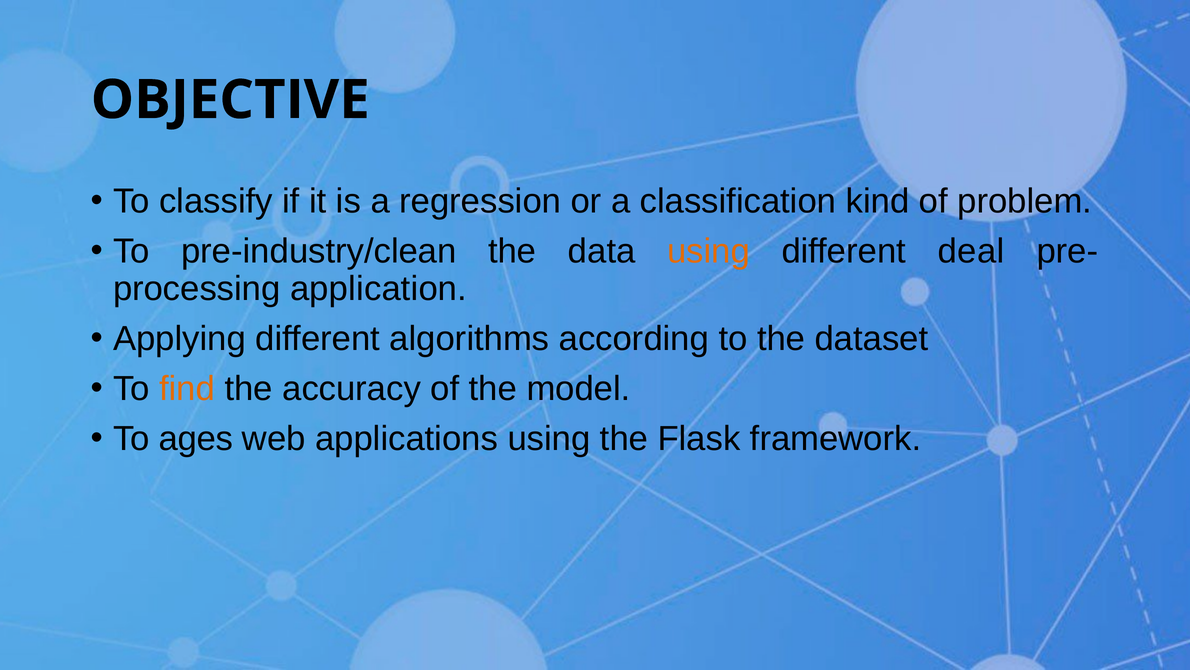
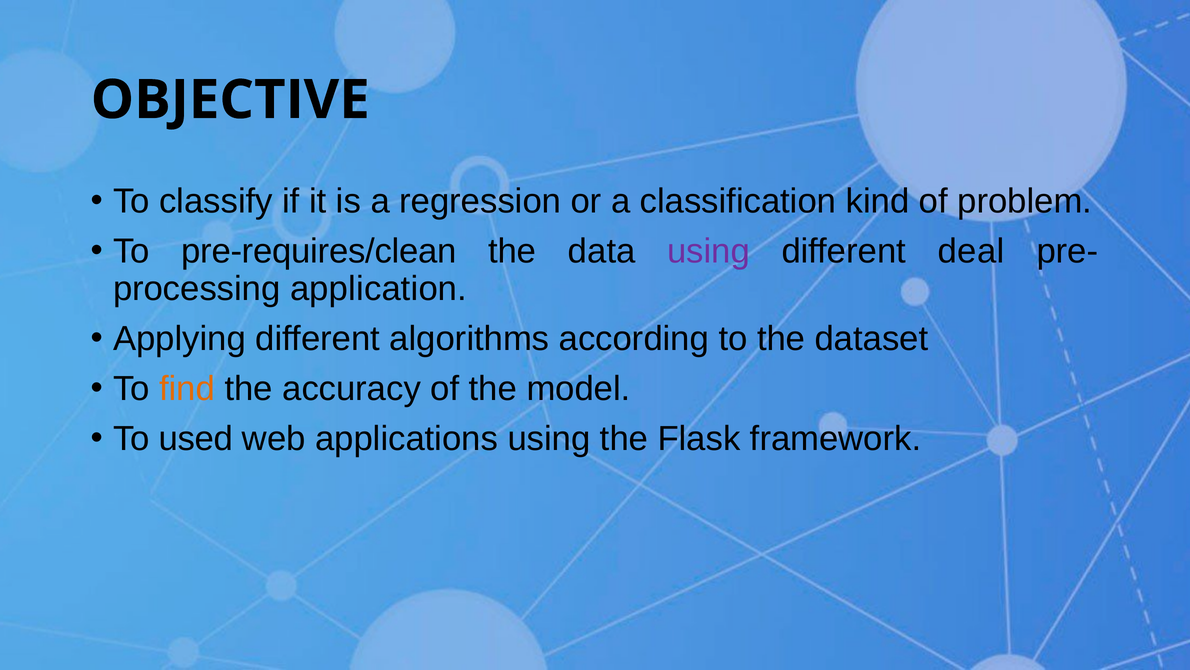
pre-industry/clean: pre-industry/clean -> pre-requires/clean
using at (708, 251) colour: orange -> purple
ages: ages -> used
